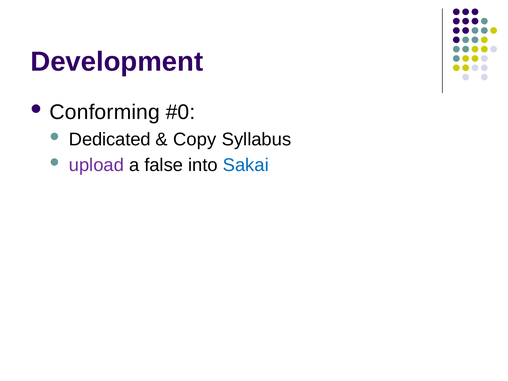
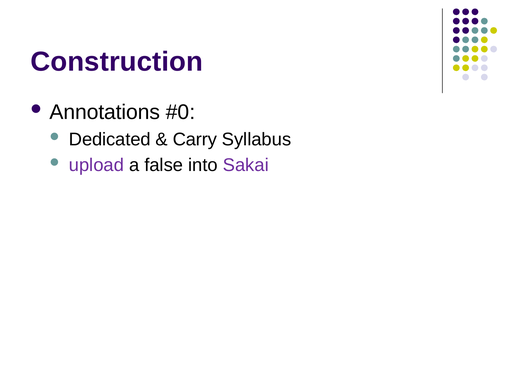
Development: Development -> Construction
Conforming: Conforming -> Annotations
Copy: Copy -> Carry
Sakai colour: blue -> purple
